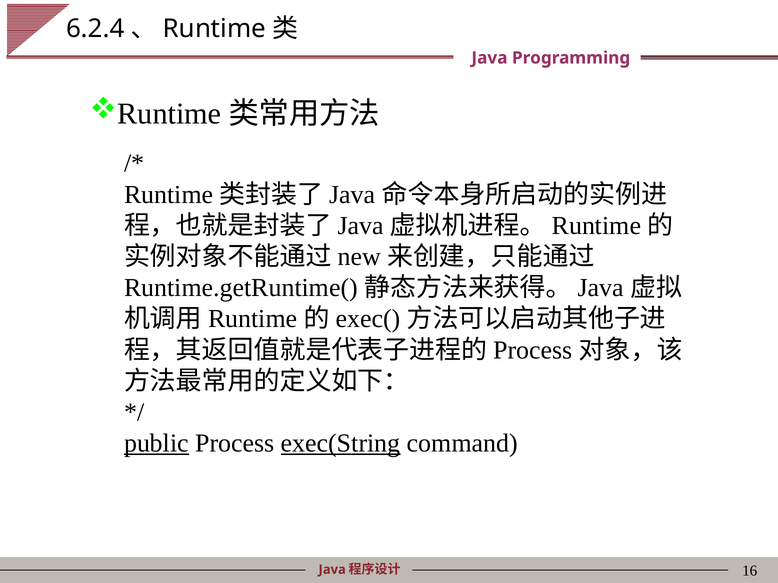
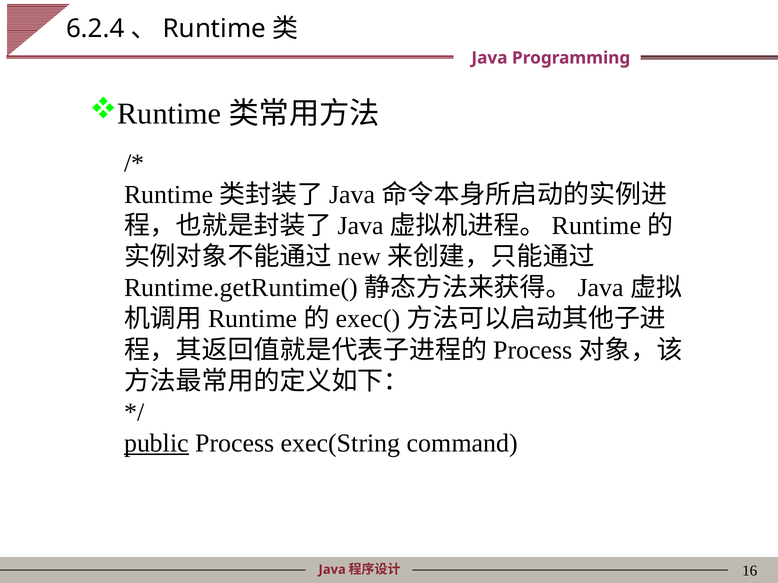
exec(String underline: present -> none
